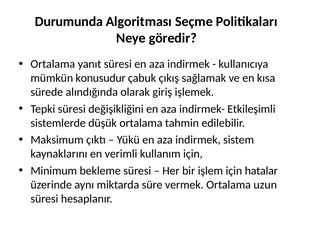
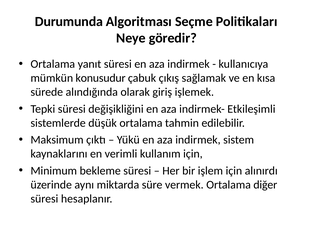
hatalar: hatalar -> alınırdı
uzun: uzun -> diğer
